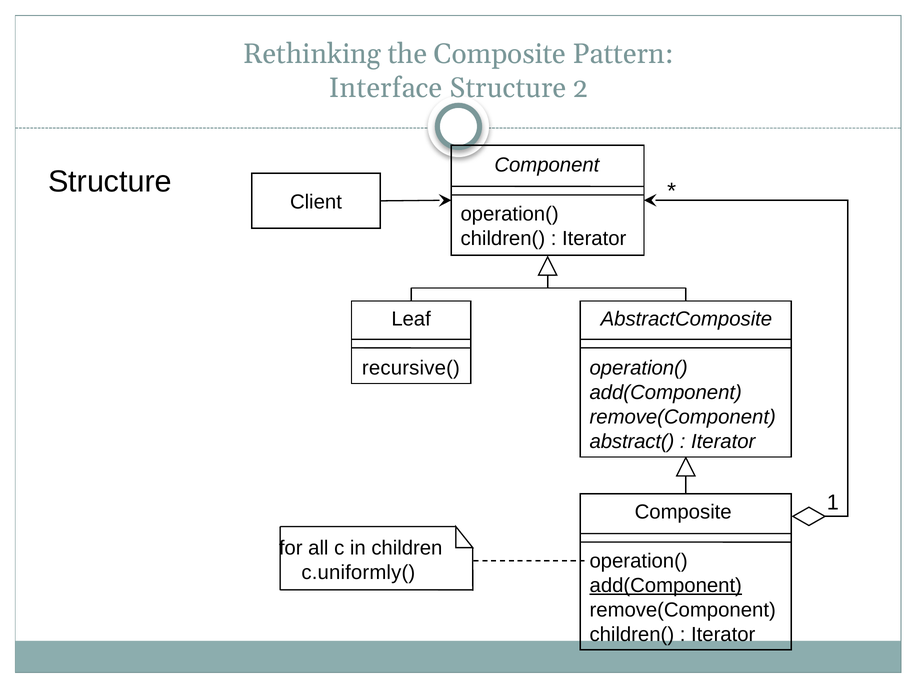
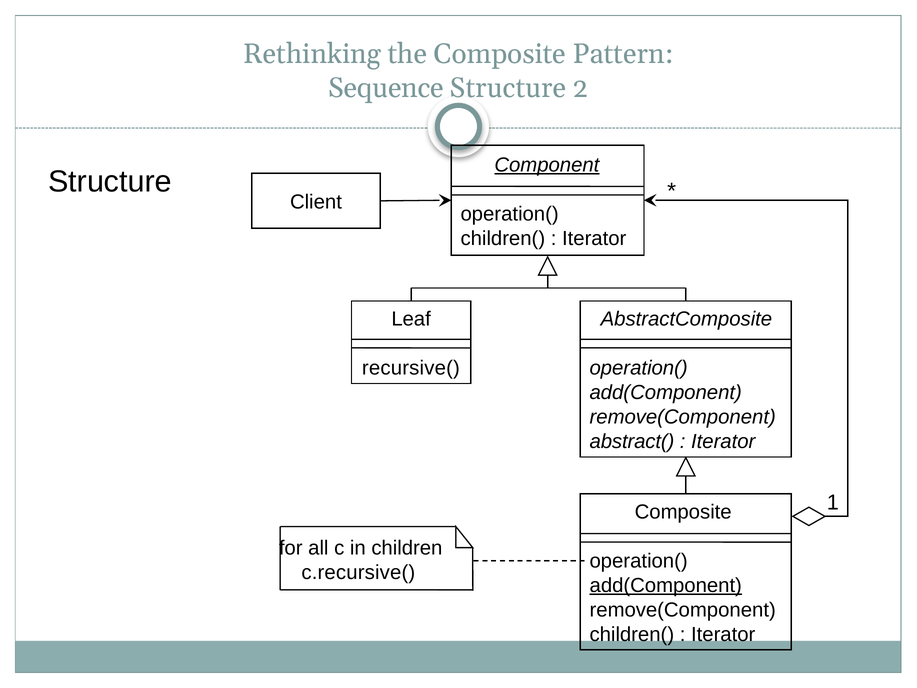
Interface: Interface -> Sequence
Component underline: none -> present
c.uniformly(: c.uniformly( -> c.recursive(
